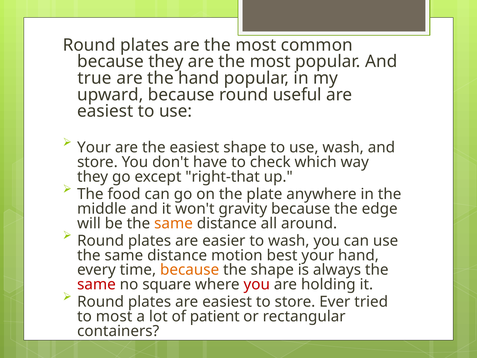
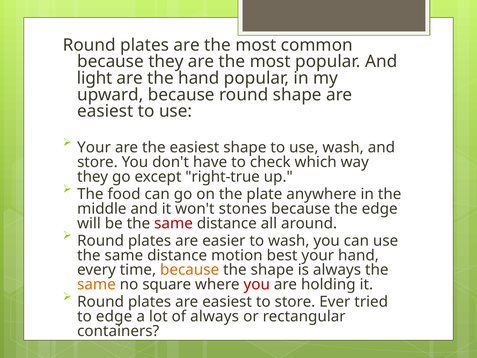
true: true -> light
round useful: useful -> shape
right-that: right-that -> right-true
gravity: gravity -> stones
same at (174, 223) colour: orange -> red
same at (96, 284) colour: red -> orange
to most: most -> edge
of patient: patient -> always
